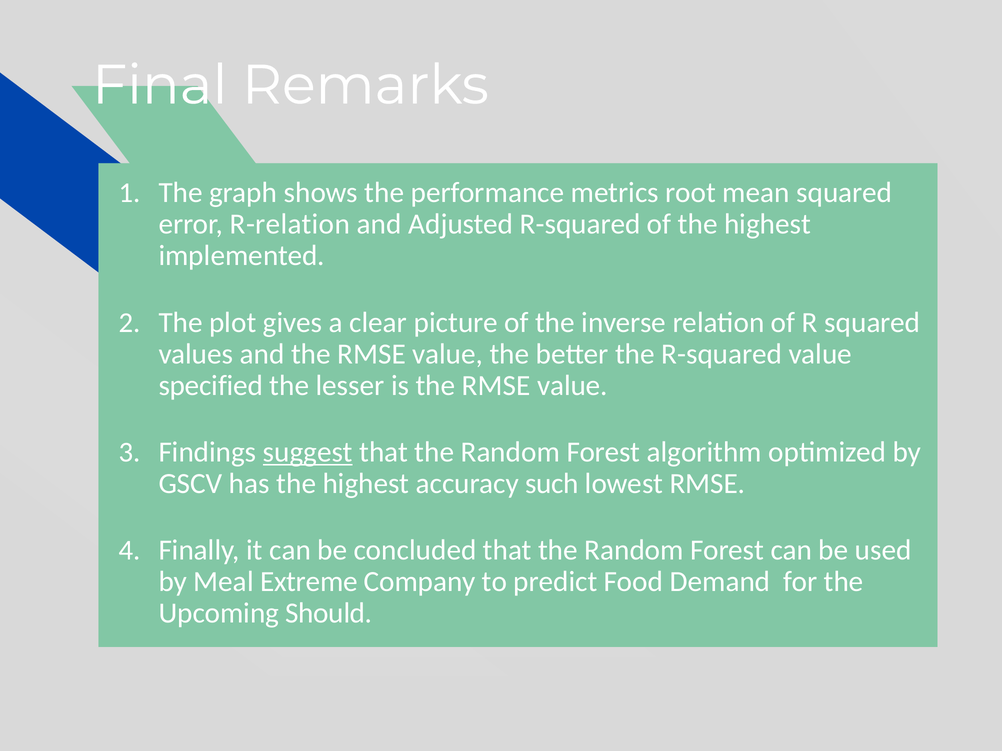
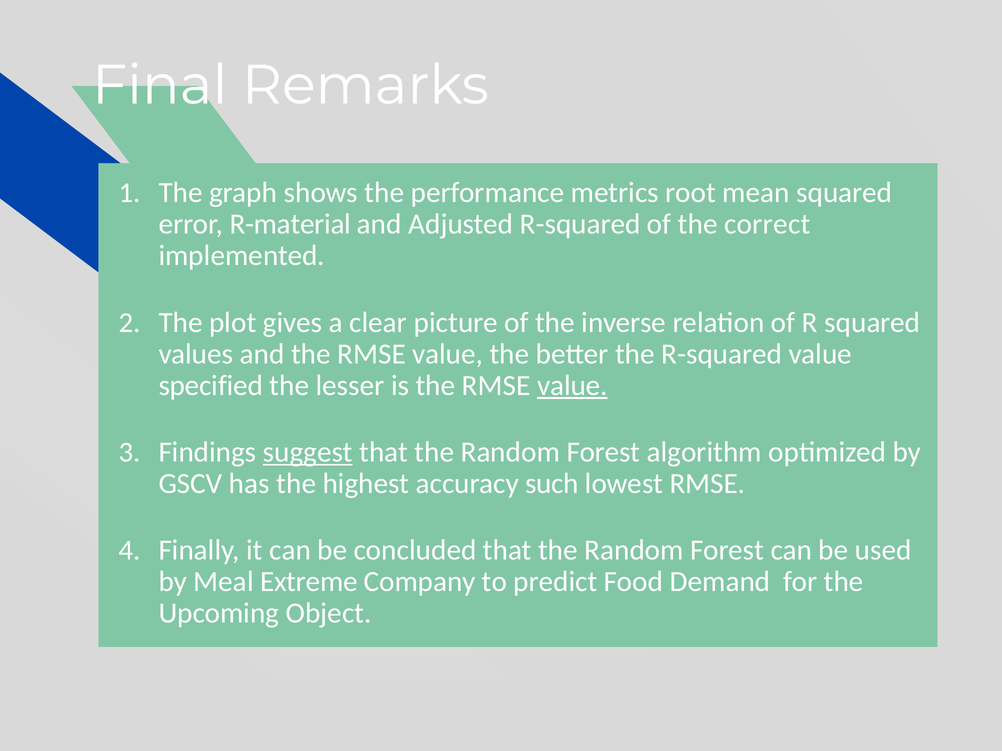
R-relation: R-relation -> R-material
of the highest: highest -> correct
value at (572, 386) underline: none -> present
Should: Should -> Object
